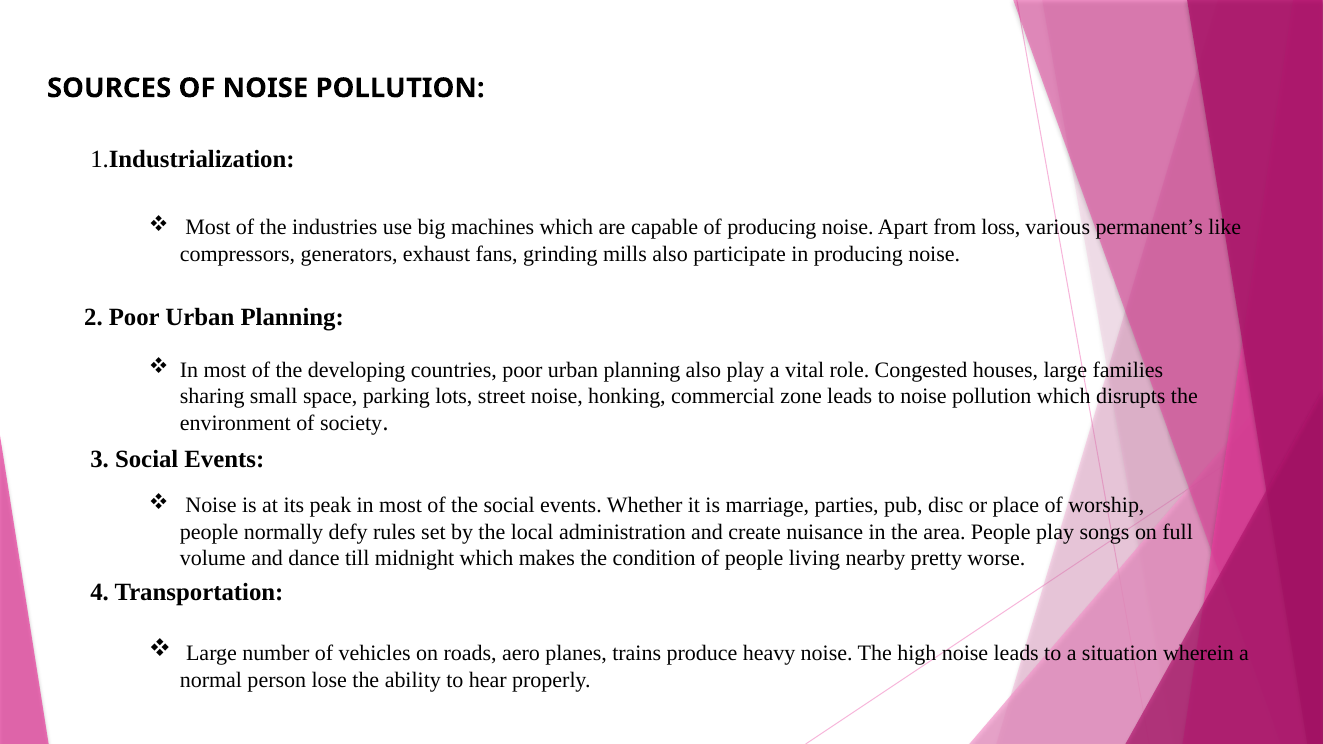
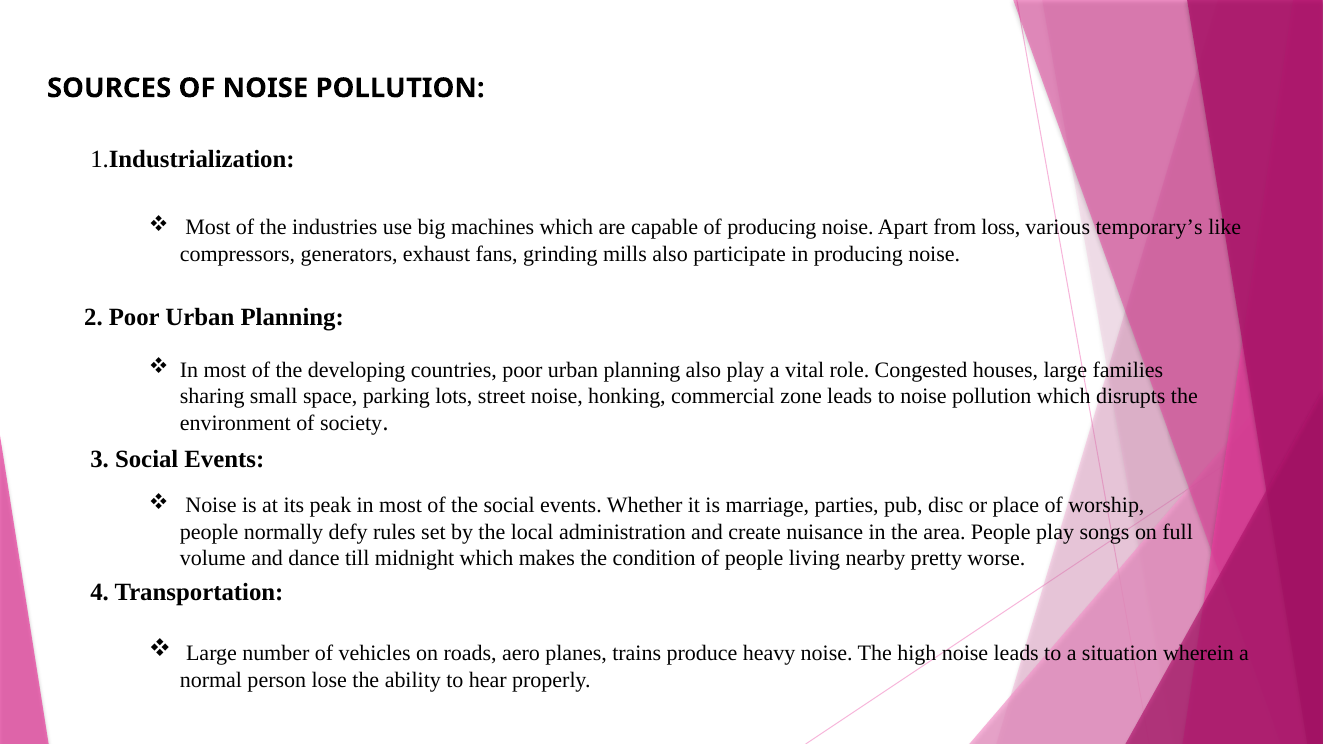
permanent’s: permanent’s -> temporary’s
